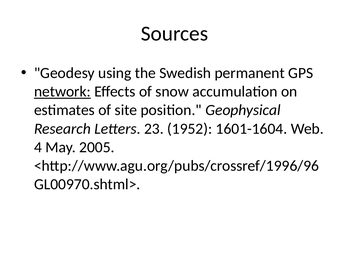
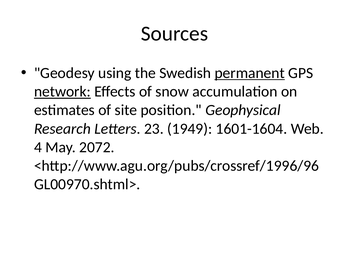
permanent underline: none -> present
1952: 1952 -> 1949
2005: 2005 -> 2072
